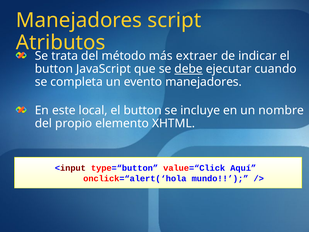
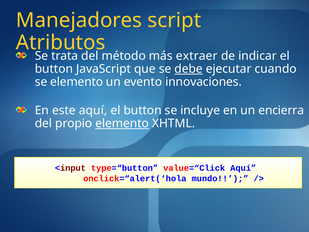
se completa: completa -> elemento
evento manejadores: manejadores -> innovaciones
este local: local -> aquí
nombre: nombre -> encierra
elemento at (122, 123) underline: none -> present
